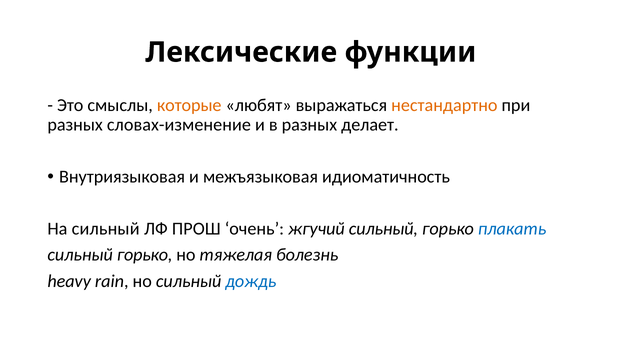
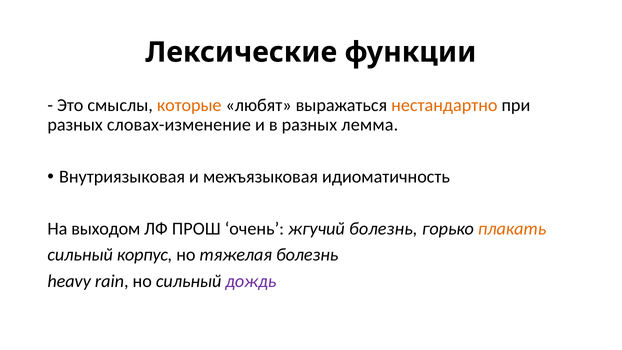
делает: делает -> лемма
На сильный: сильный -> выходом
жгучий сильный: сильный -> болезнь
плакать colour: blue -> orange
горько at (145, 255): горько -> корпус
дождь colour: blue -> purple
